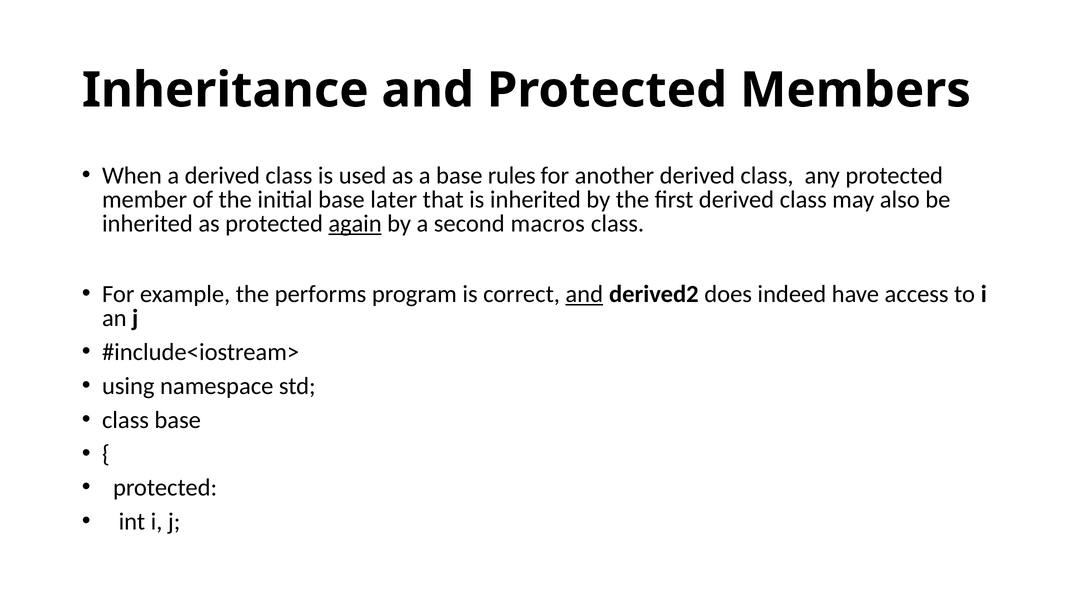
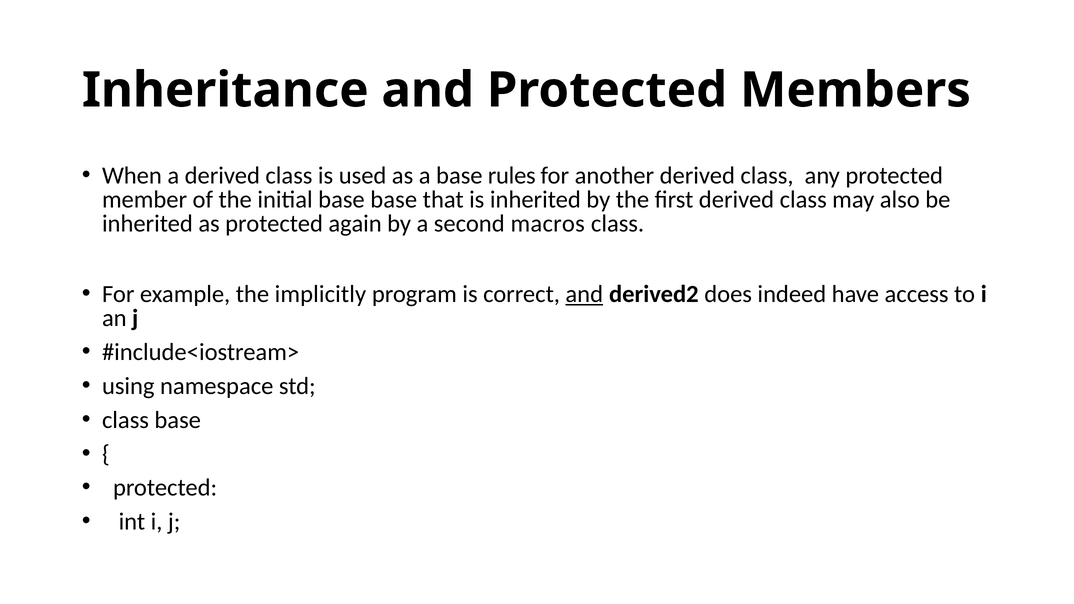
base later: later -> base
again underline: present -> none
performs: performs -> implicitly
